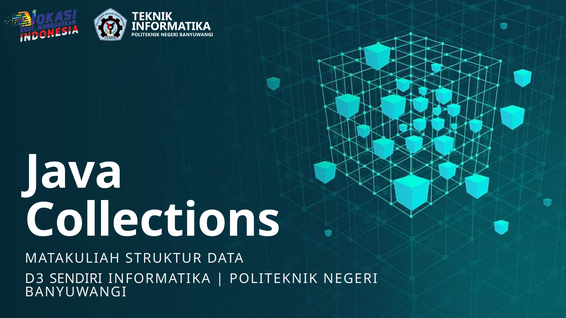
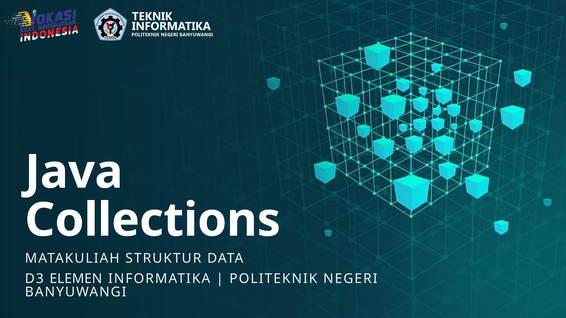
SENDIRI: SENDIRI -> ELEMEN
